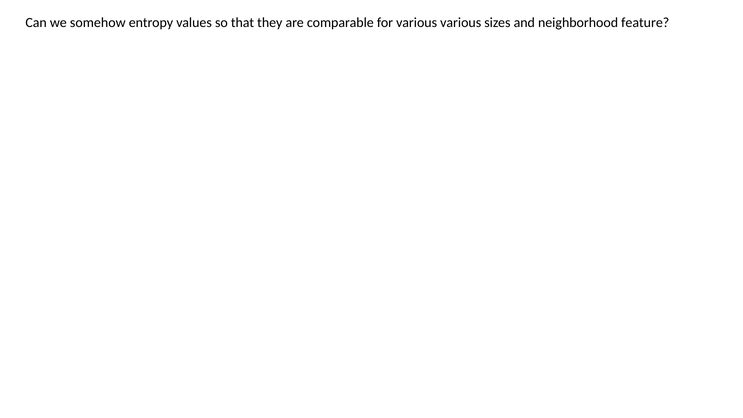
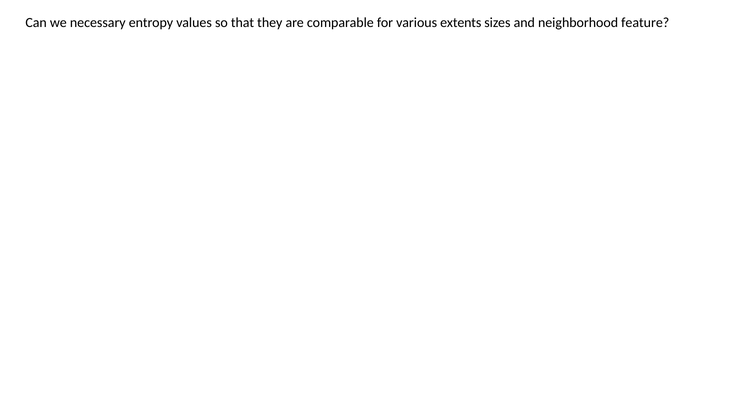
somehow: somehow -> necessary
various various: various -> extents
